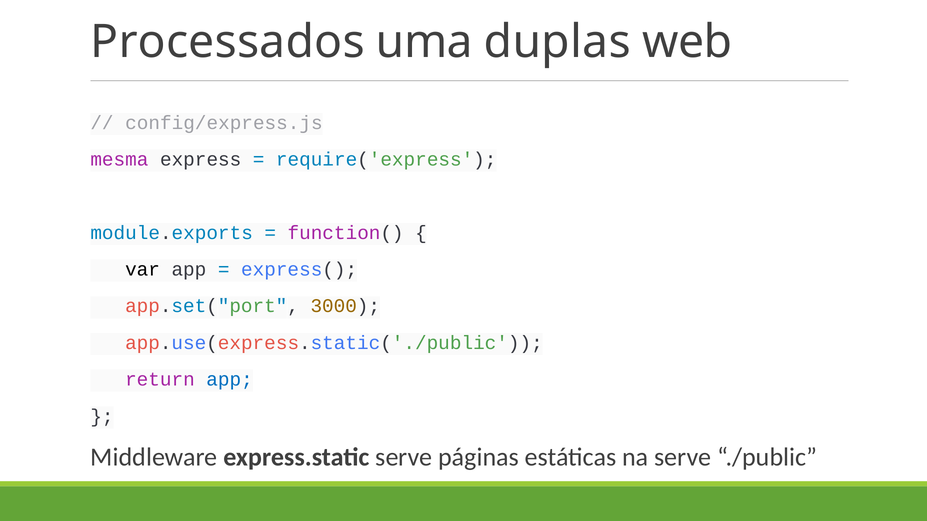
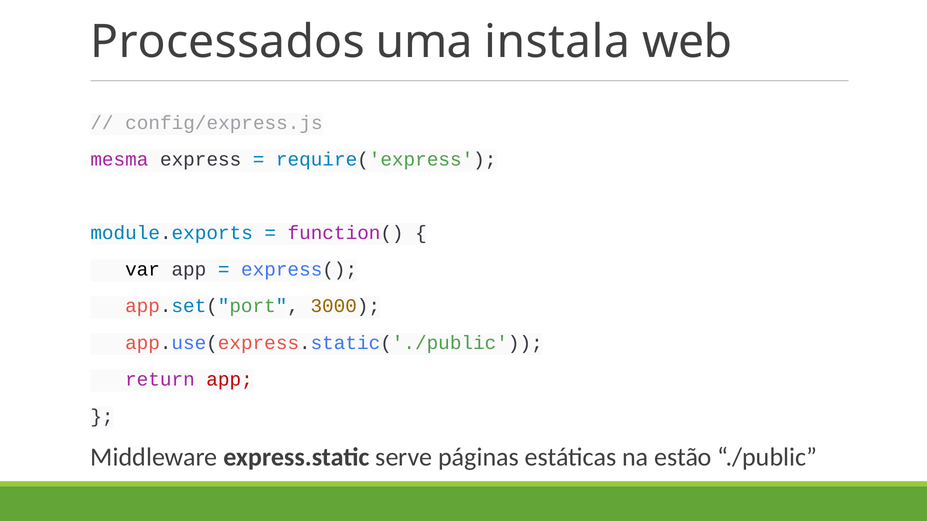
duplas: duplas -> instala
app at (230, 380) colour: blue -> red
na serve: serve -> estão
